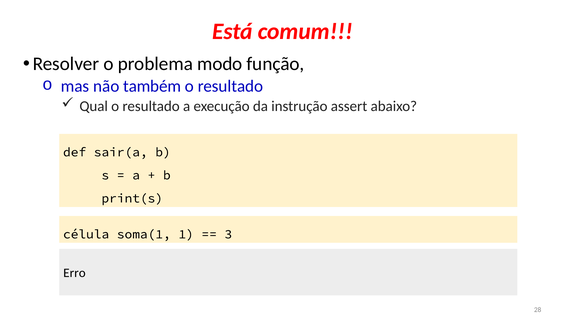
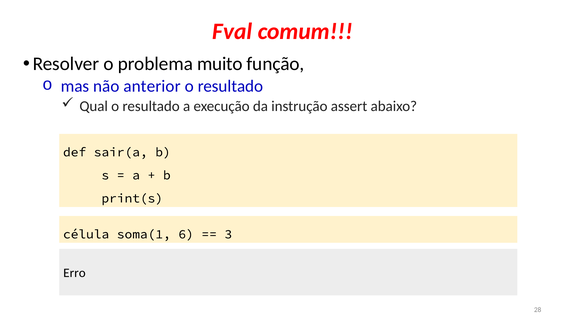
Está: Está -> Fval
modo: modo -> muito
também: também -> anterior
1: 1 -> 6
